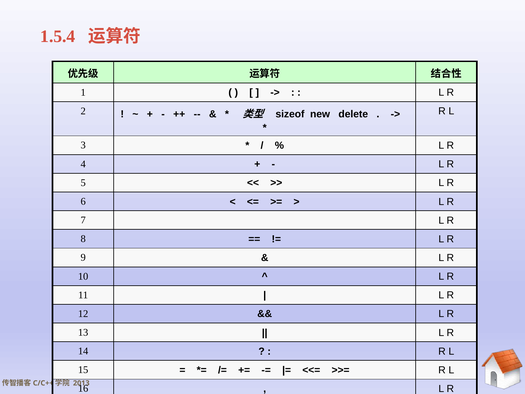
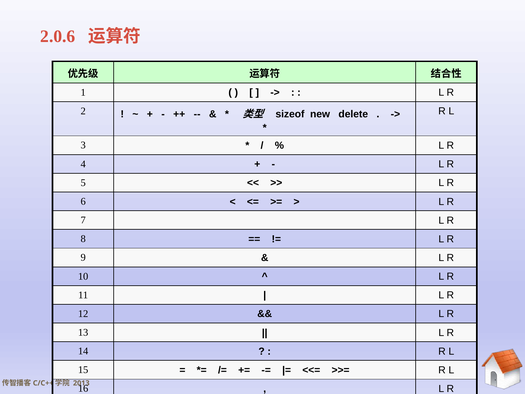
1.5.4: 1.5.4 -> 2.0.6
